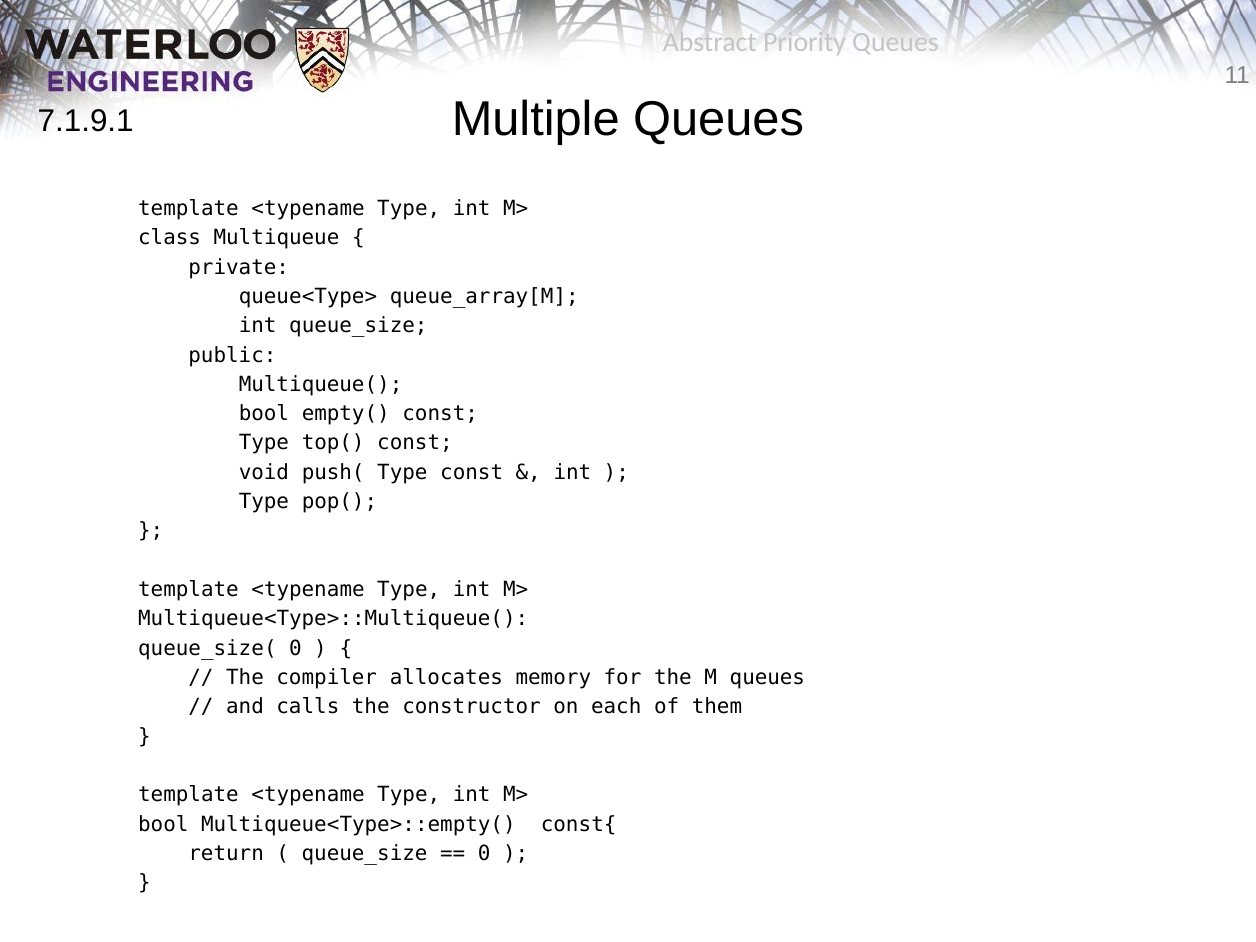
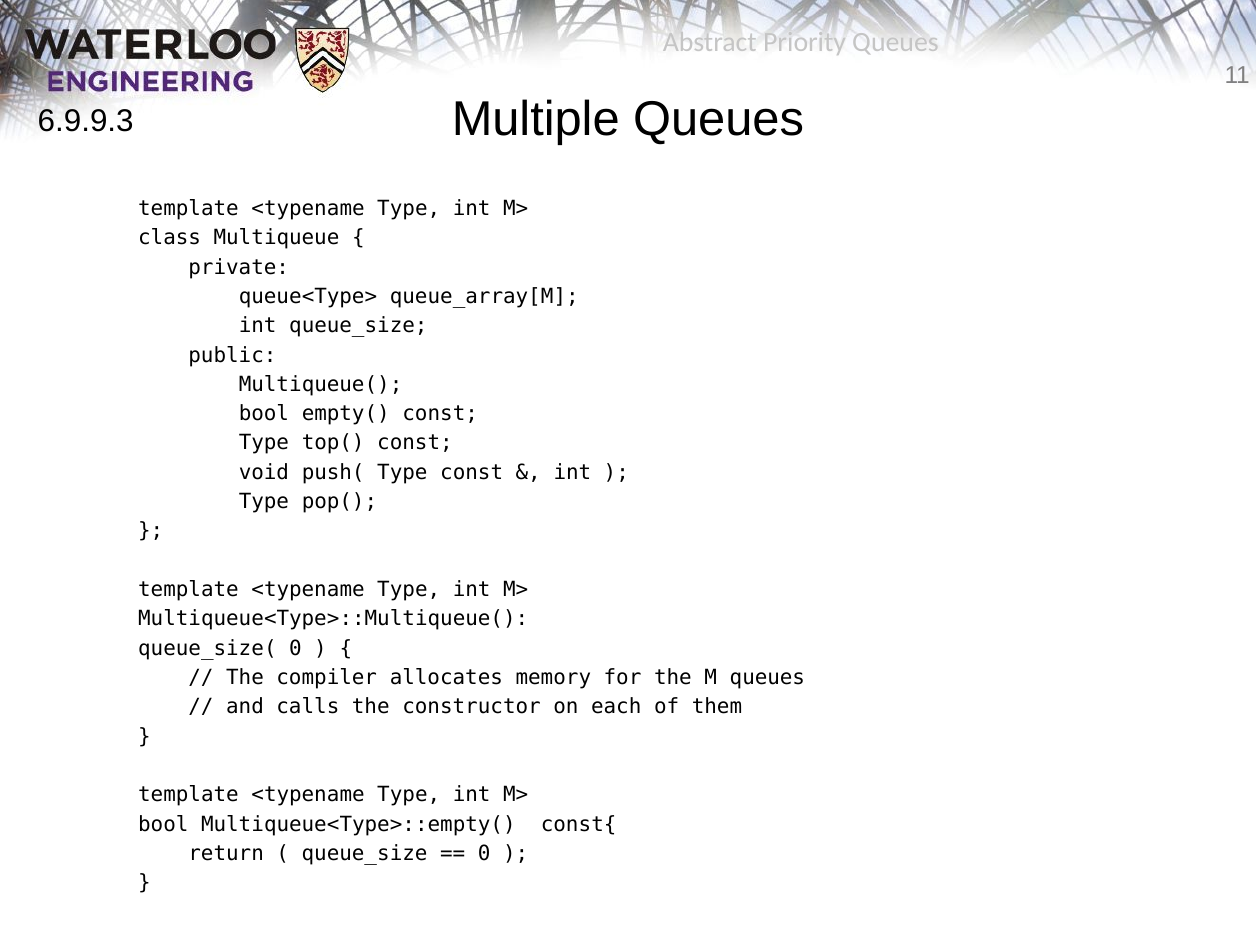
7.1.9.1: 7.1.9.1 -> 6.9.9.3
